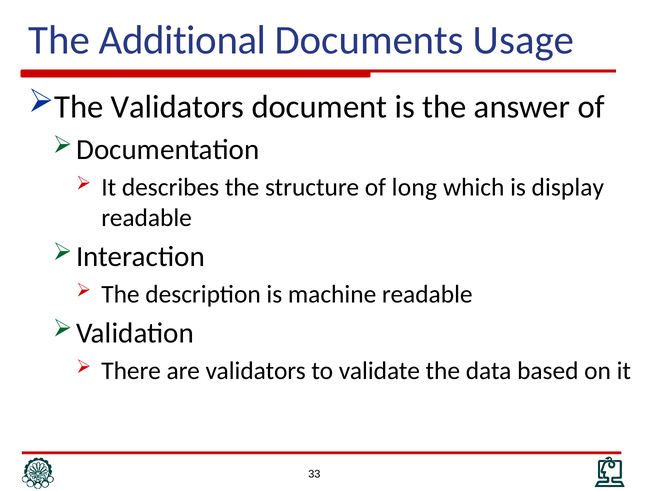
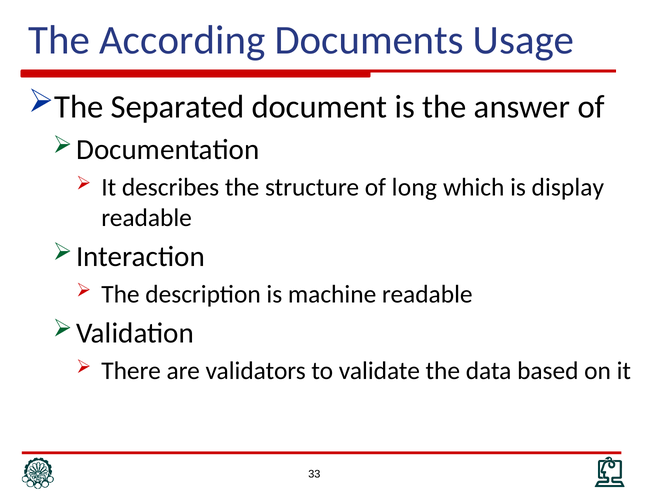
Additional: Additional -> According
The Validators: Validators -> Separated
